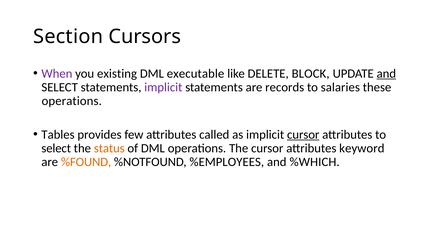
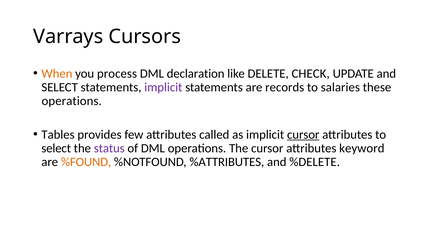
Section: Section -> Varrays
When colour: purple -> orange
existing: existing -> process
executable: executable -> declaration
BLOCK: BLOCK -> CHECK
and at (386, 74) underline: present -> none
status colour: orange -> purple
%EMPLOYEES: %EMPLOYEES -> %ATTRIBUTES
%WHICH: %WHICH -> %DELETE
